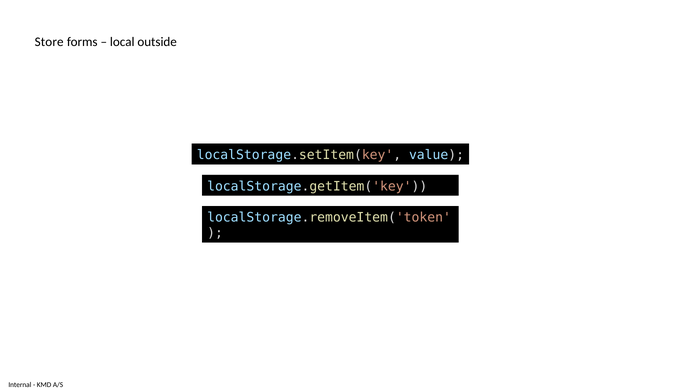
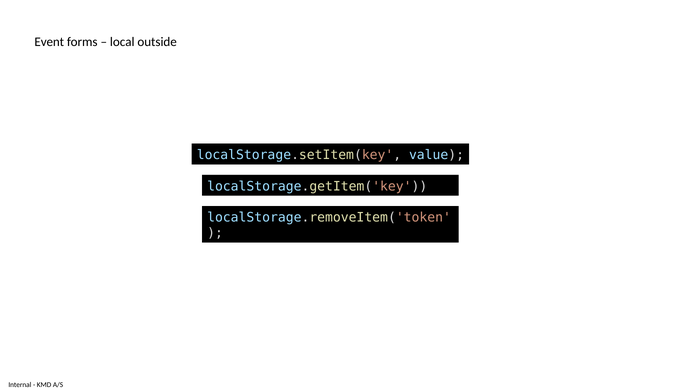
Store: Store -> Event
